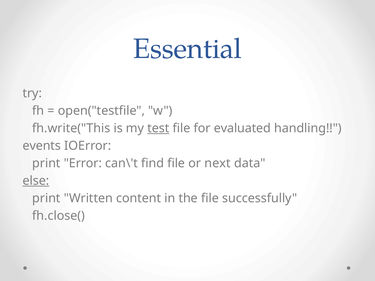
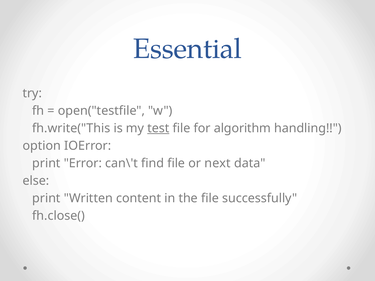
evaluated: evaluated -> algorithm
events: events -> option
else underline: present -> none
